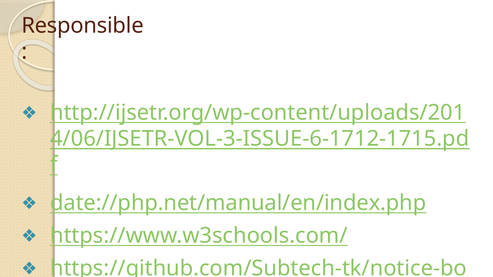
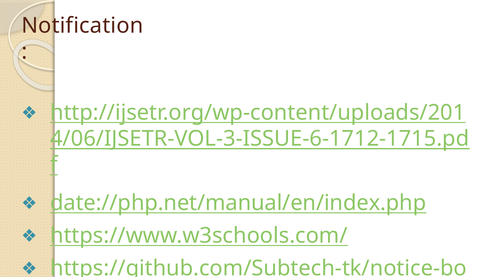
Responsible: Responsible -> Notification
